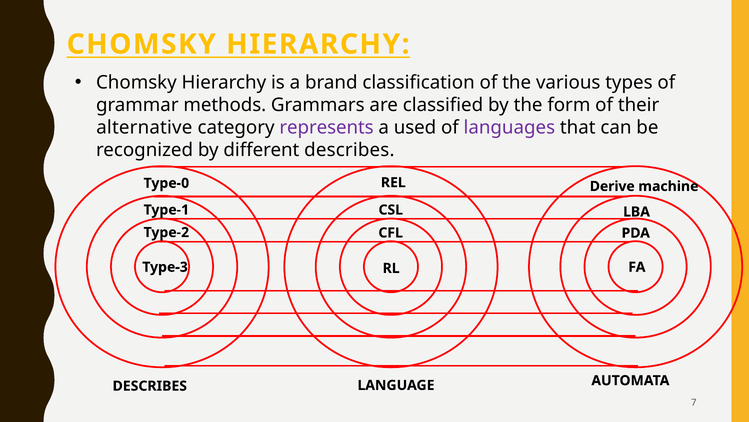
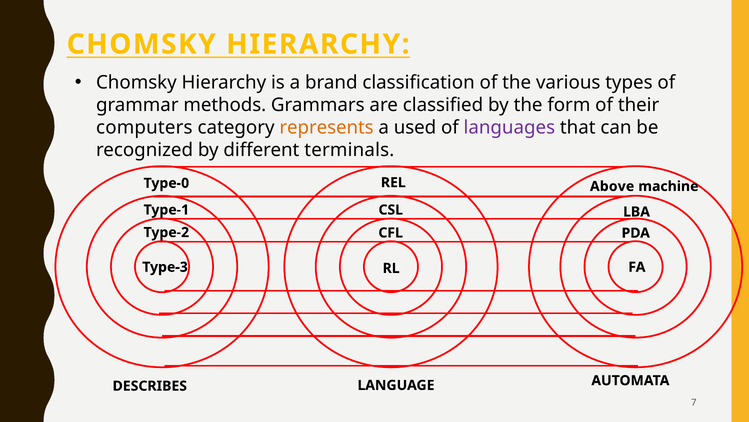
alternative: alternative -> computers
represents colour: purple -> orange
different describes: describes -> terminals
Derive: Derive -> Above
